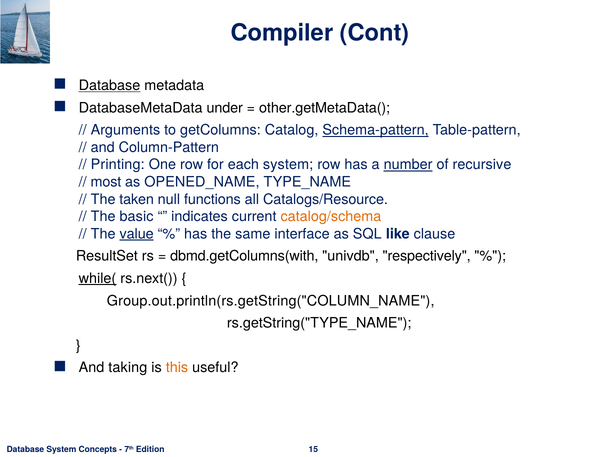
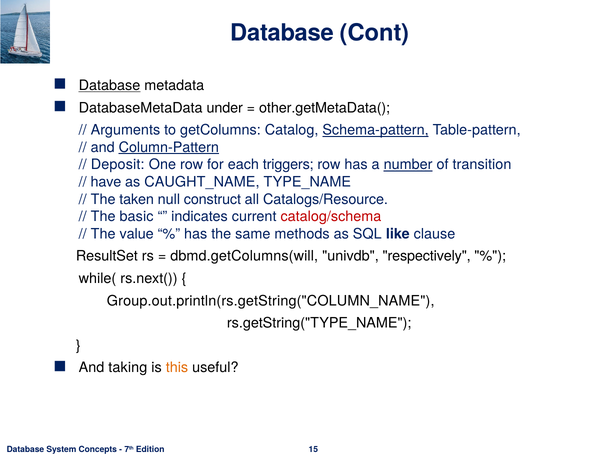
Compiler at (282, 33): Compiler -> Database
Column-Pattern underline: none -> present
Printing: Printing -> Deposit
each system: system -> triggers
recursive: recursive -> transition
most: most -> have
OPENED_NAME: OPENED_NAME -> CAUGHT_NAME
functions: functions -> construct
catalog/schema colour: orange -> red
value underline: present -> none
interface: interface -> methods
dbmd.getColumns(with: dbmd.getColumns(with -> dbmd.getColumns(will
while( underline: present -> none
